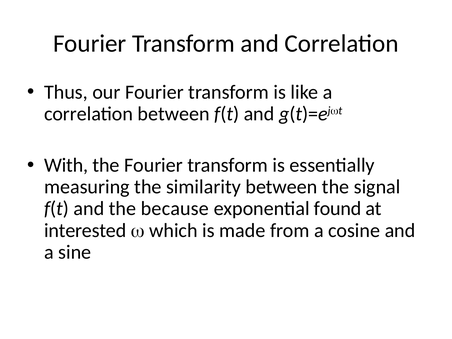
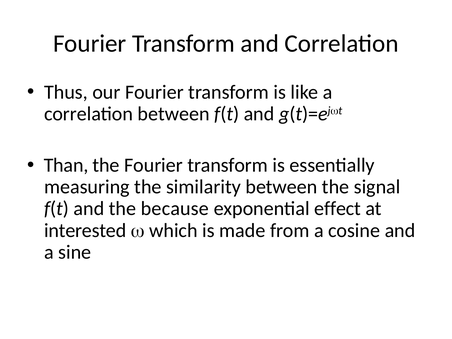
With: With -> Than
found: found -> effect
